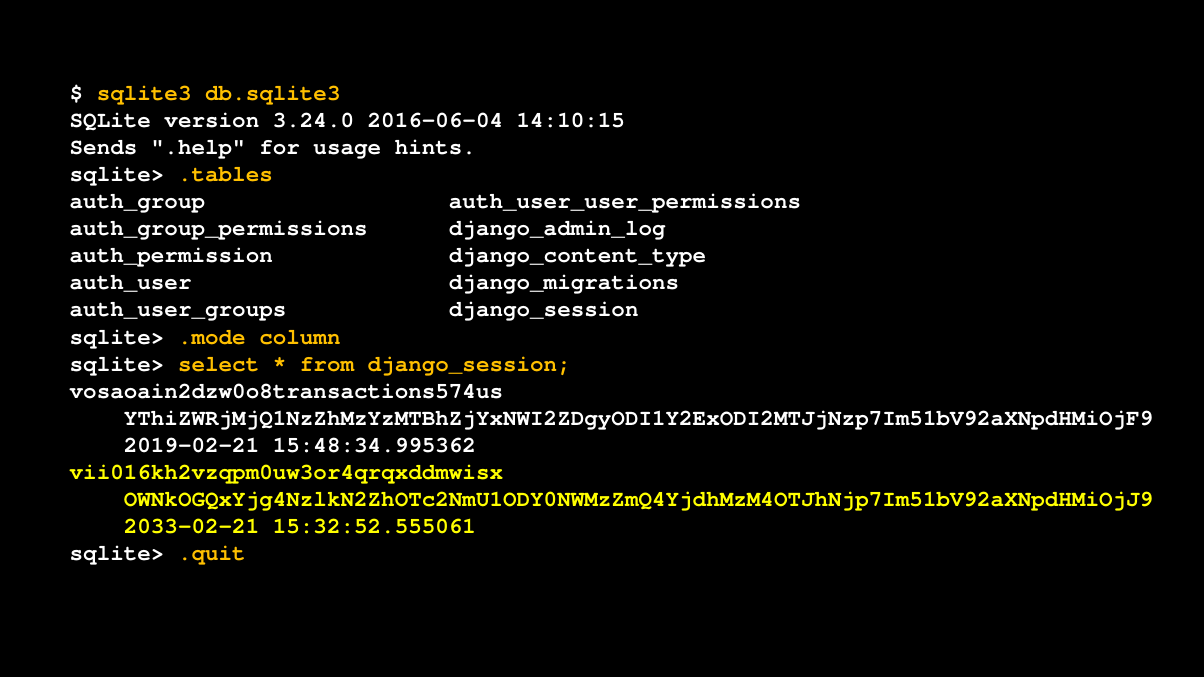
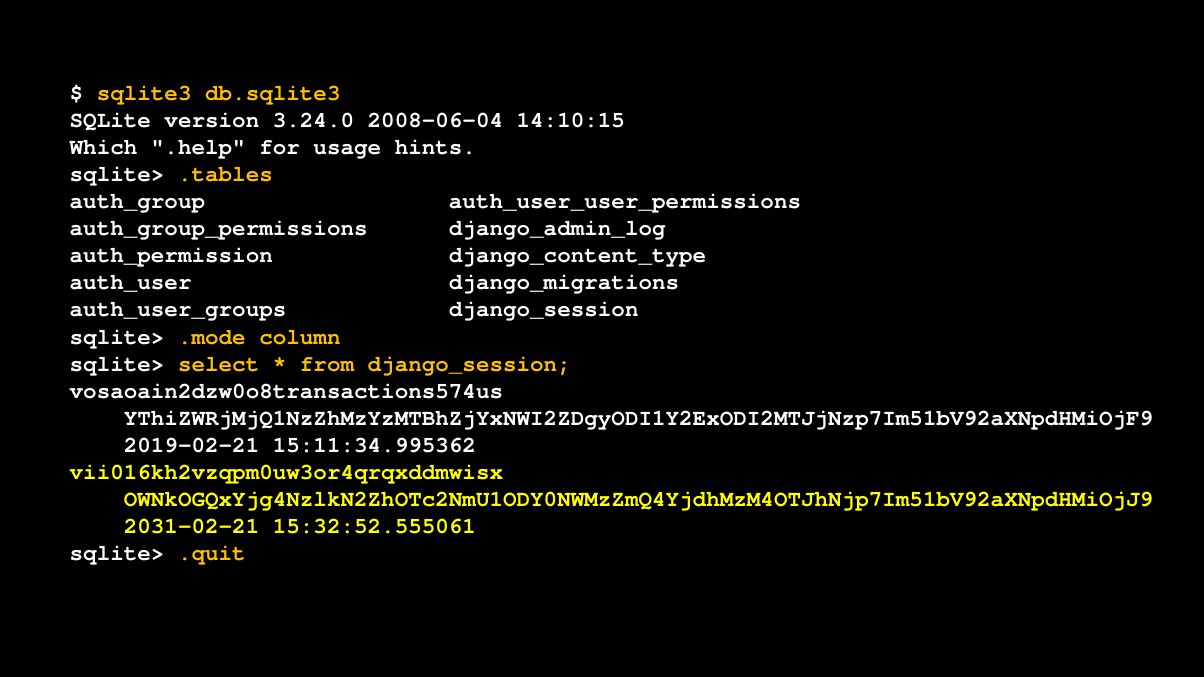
2016-06-04: 2016-06-04 -> 2008-06-04
Sends: Sends -> Which
15:48:34.995362: 15:48:34.995362 -> 15:11:34.995362
2033-02-21: 2033-02-21 -> 2031-02-21
